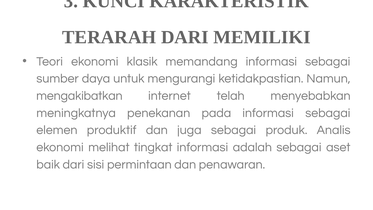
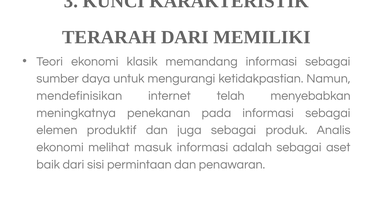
mengakibatkan: mengakibatkan -> mendefinisikan
tingkat: tingkat -> masuk
